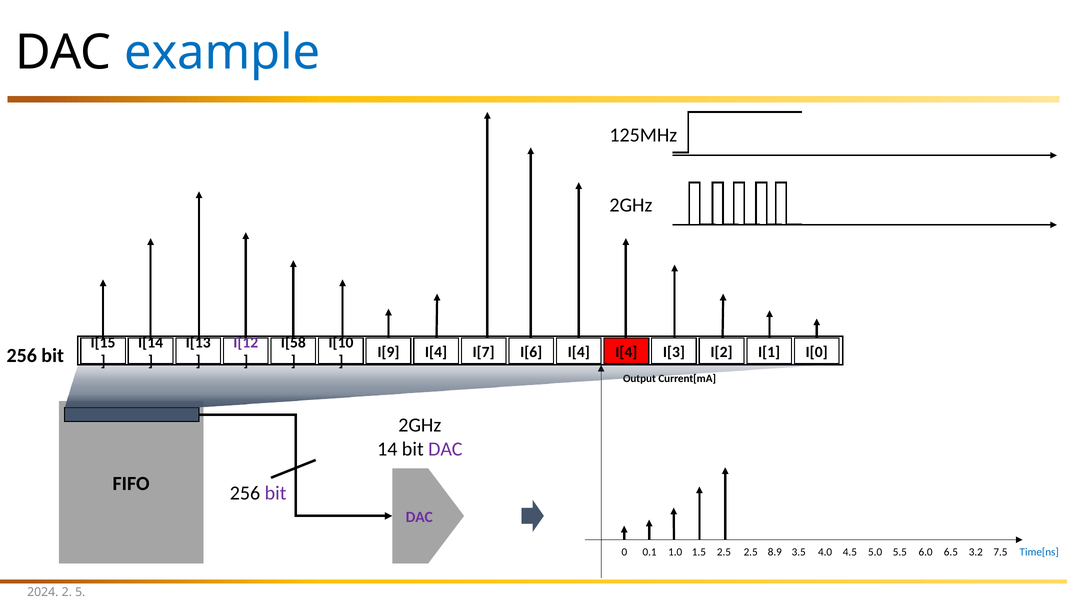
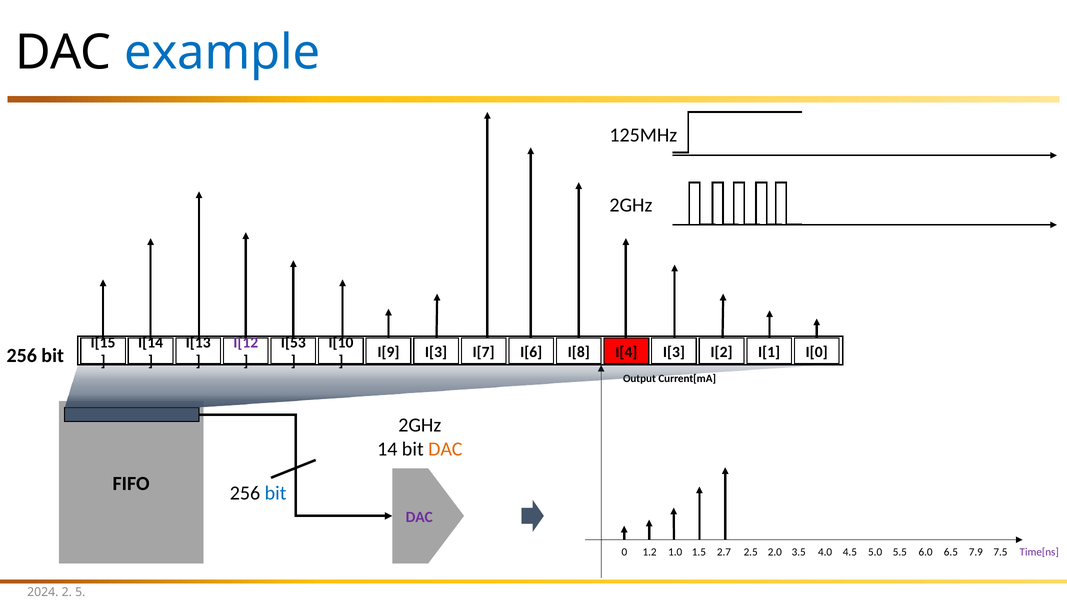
I[58: I[58 -> I[53
I[9 I[4: I[4 -> I[3
I[6 I[4: I[4 -> I[8
DAC at (445, 449) colour: purple -> orange
bit at (276, 493) colour: purple -> blue
Time[ns colour: blue -> purple
0.1: 0.1 -> 1.2
1.5 2.5: 2.5 -> 2.7
8.9: 8.9 -> 2.0
3.2: 3.2 -> 7.9
